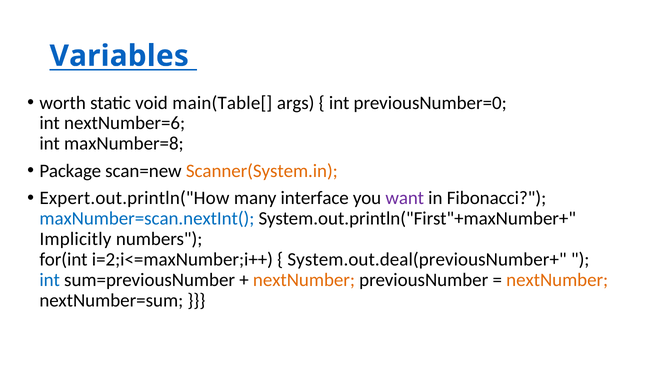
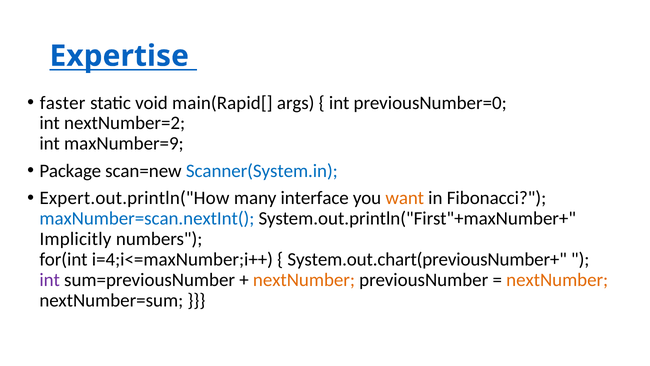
Variables: Variables -> Expertise
worth: worth -> faster
main(Table[: main(Table[ -> main(Rapid[
nextNumber=6: nextNumber=6 -> nextNumber=2
maxNumber=8: maxNumber=8 -> maxNumber=9
Scanner(System.in colour: orange -> blue
want colour: purple -> orange
i=2;i<=maxNumber;i++: i=2;i<=maxNumber;i++ -> i=4;i<=maxNumber;i++
System.out.deal(previousNumber+: System.out.deal(previousNumber+ -> System.out.chart(previousNumber+
int at (50, 280) colour: blue -> purple
